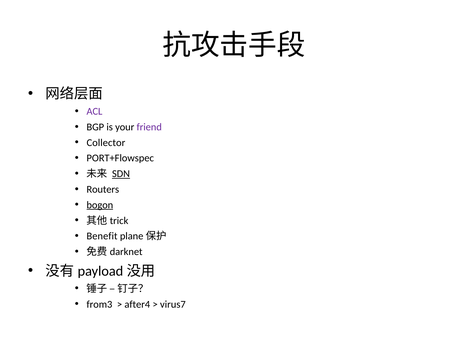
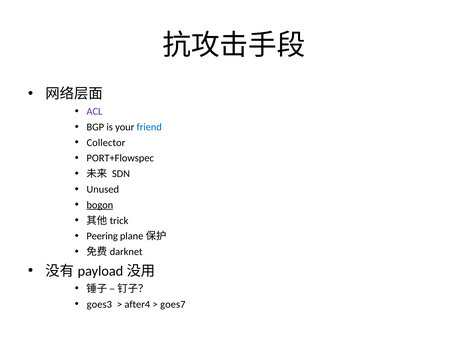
friend colour: purple -> blue
SDN underline: present -> none
Routers: Routers -> Unused
Benefit: Benefit -> Peering
from3: from3 -> goes3
virus7: virus7 -> goes7
